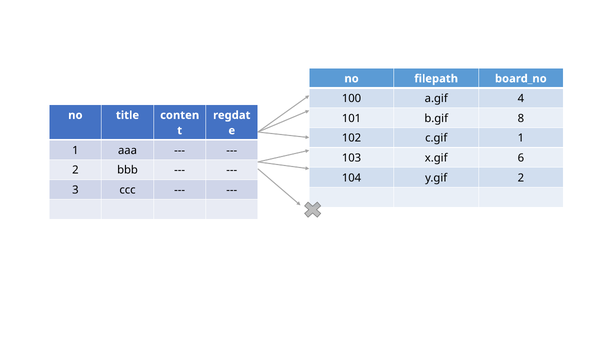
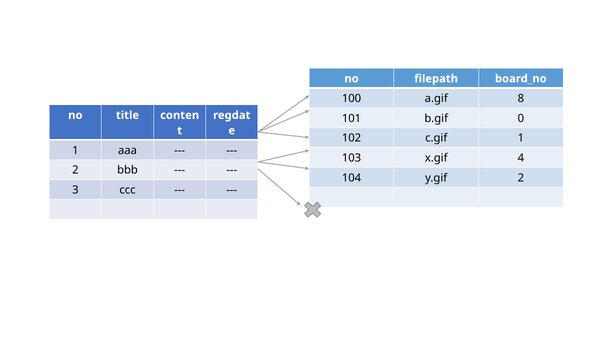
4: 4 -> 8
8: 8 -> 0
6: 6 -> 4
